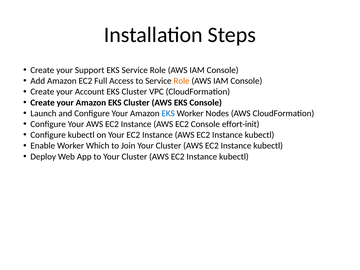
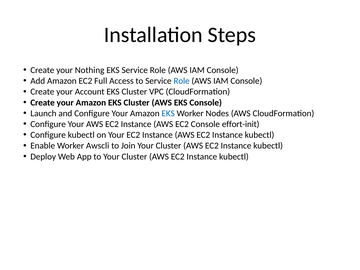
Support: Support -> Nothing
Role at (182, 81) colour: orange -> blue
Which: Which -> Awscli
